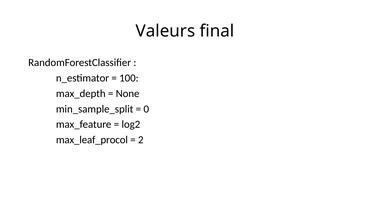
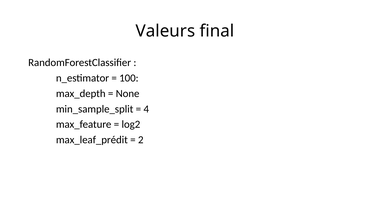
0: 0 -> 4
max_leaf_procol: max_leaf_procol -> max_leaf_prédit
